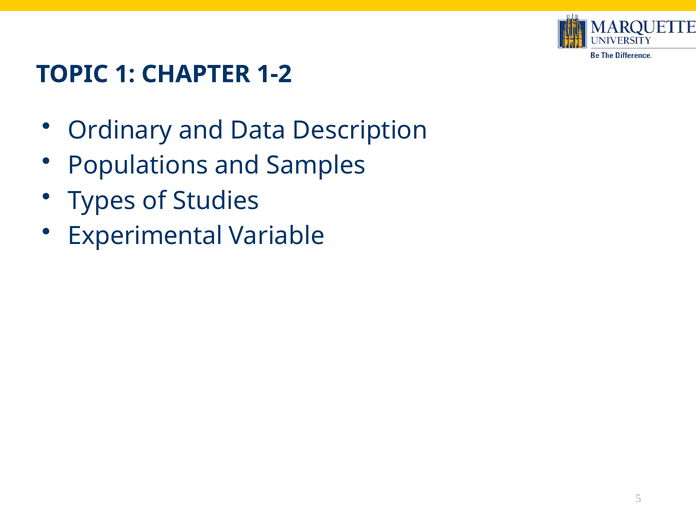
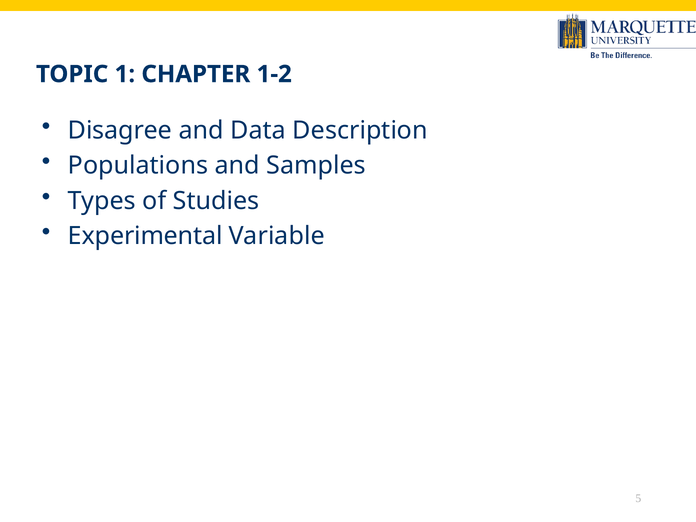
Ordinary: Ordinary -> Disagree
